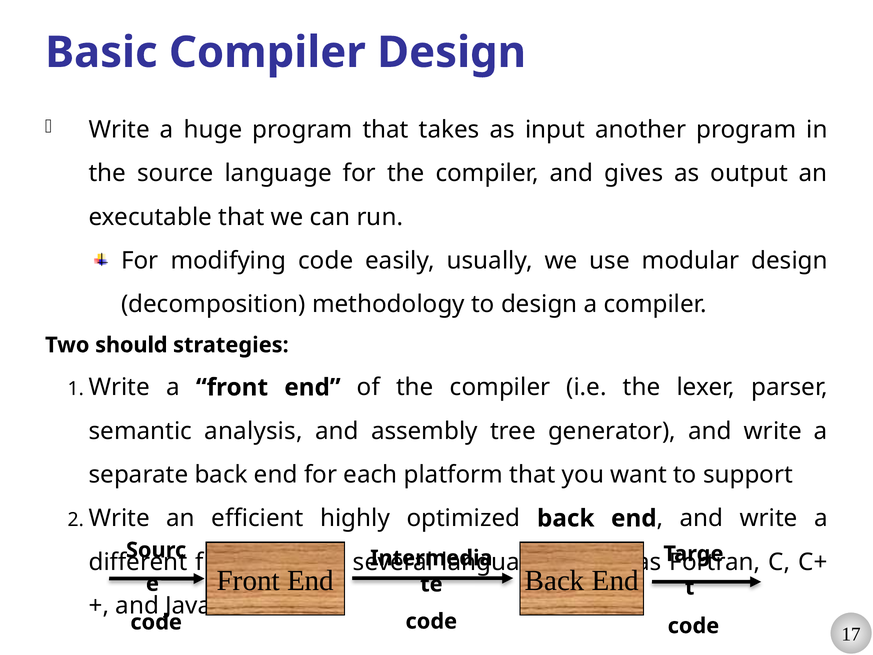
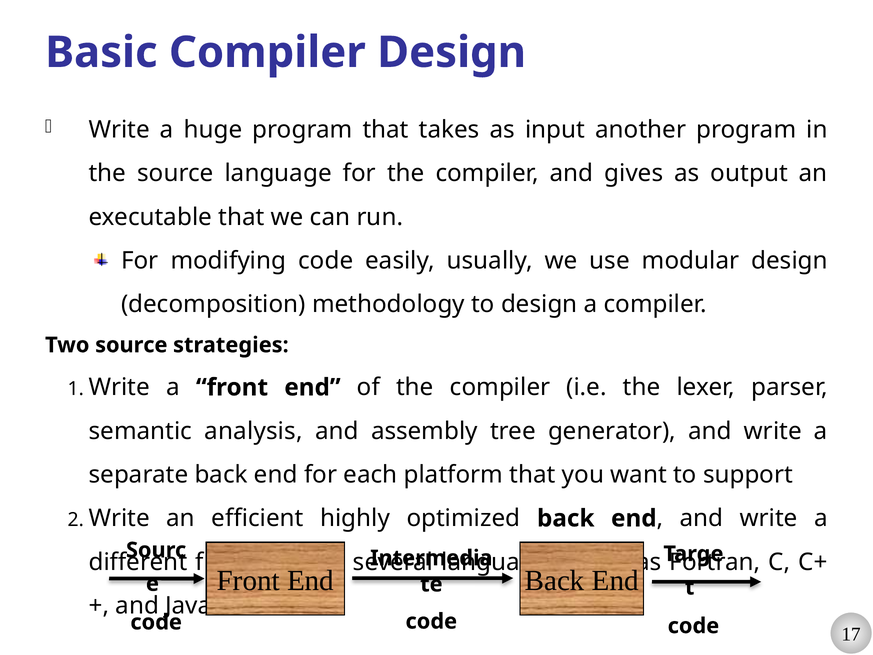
Two should: should -> source
